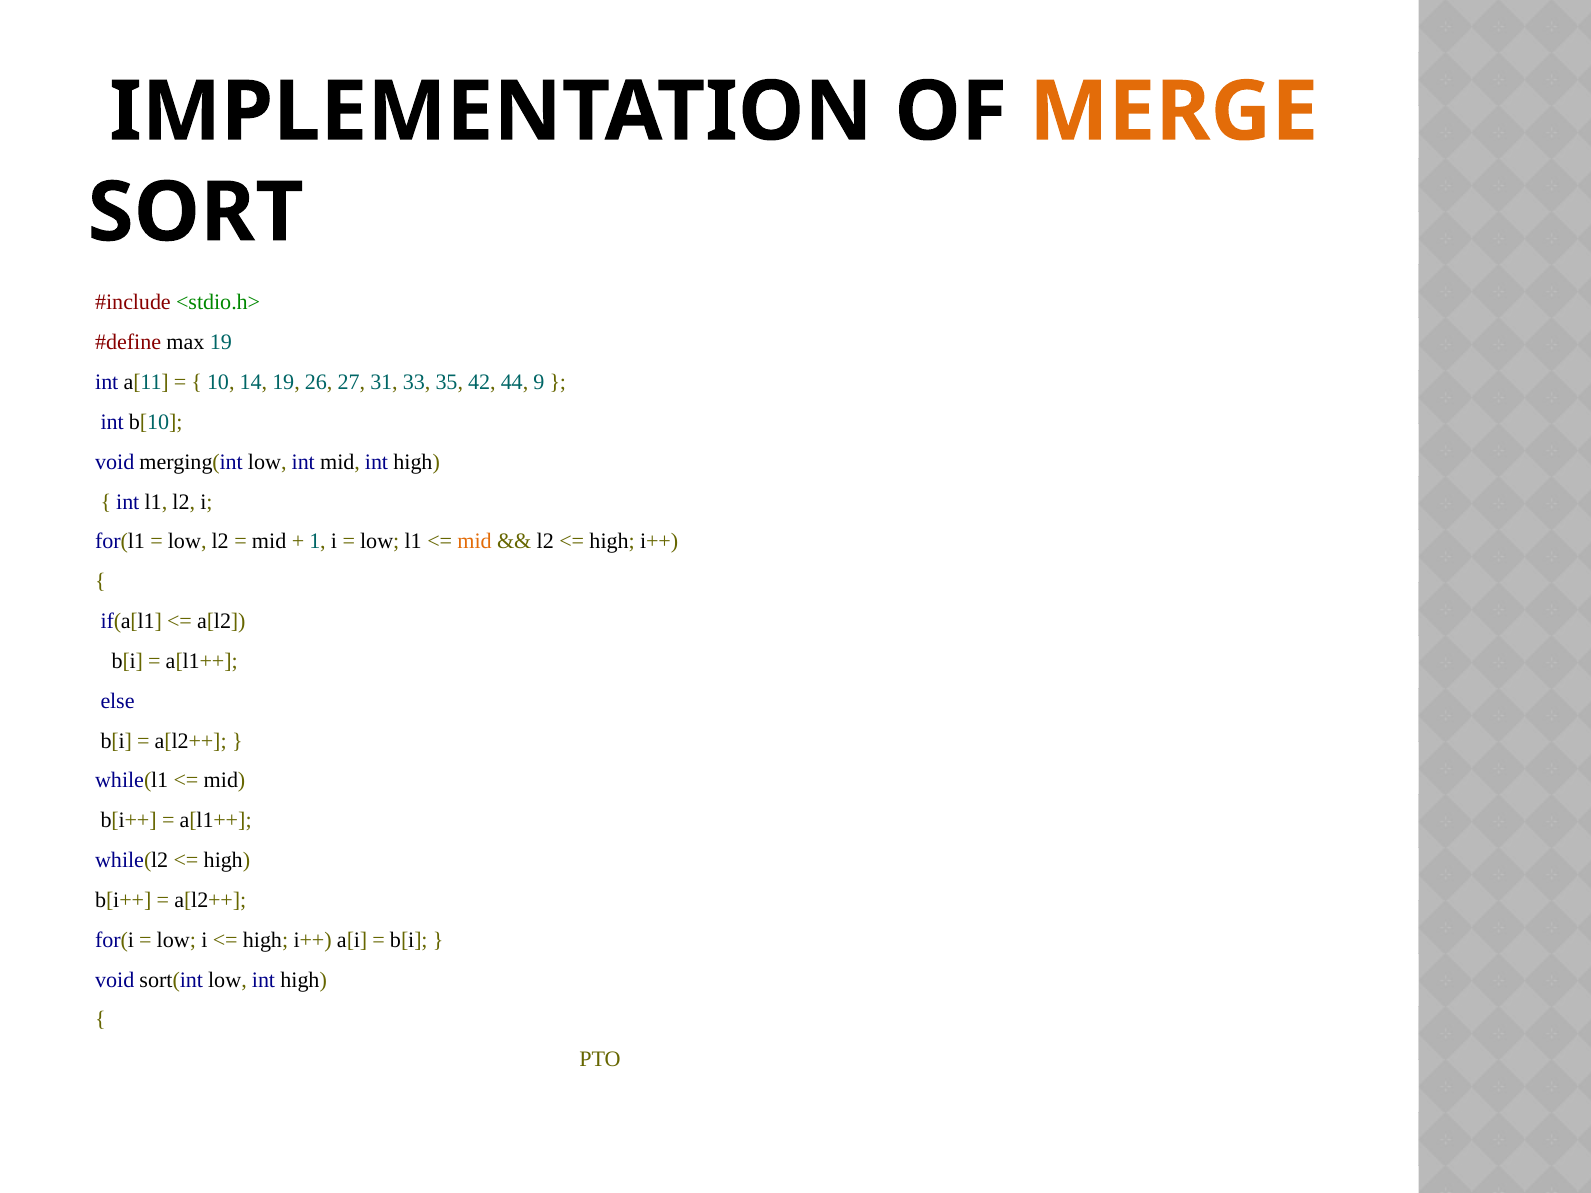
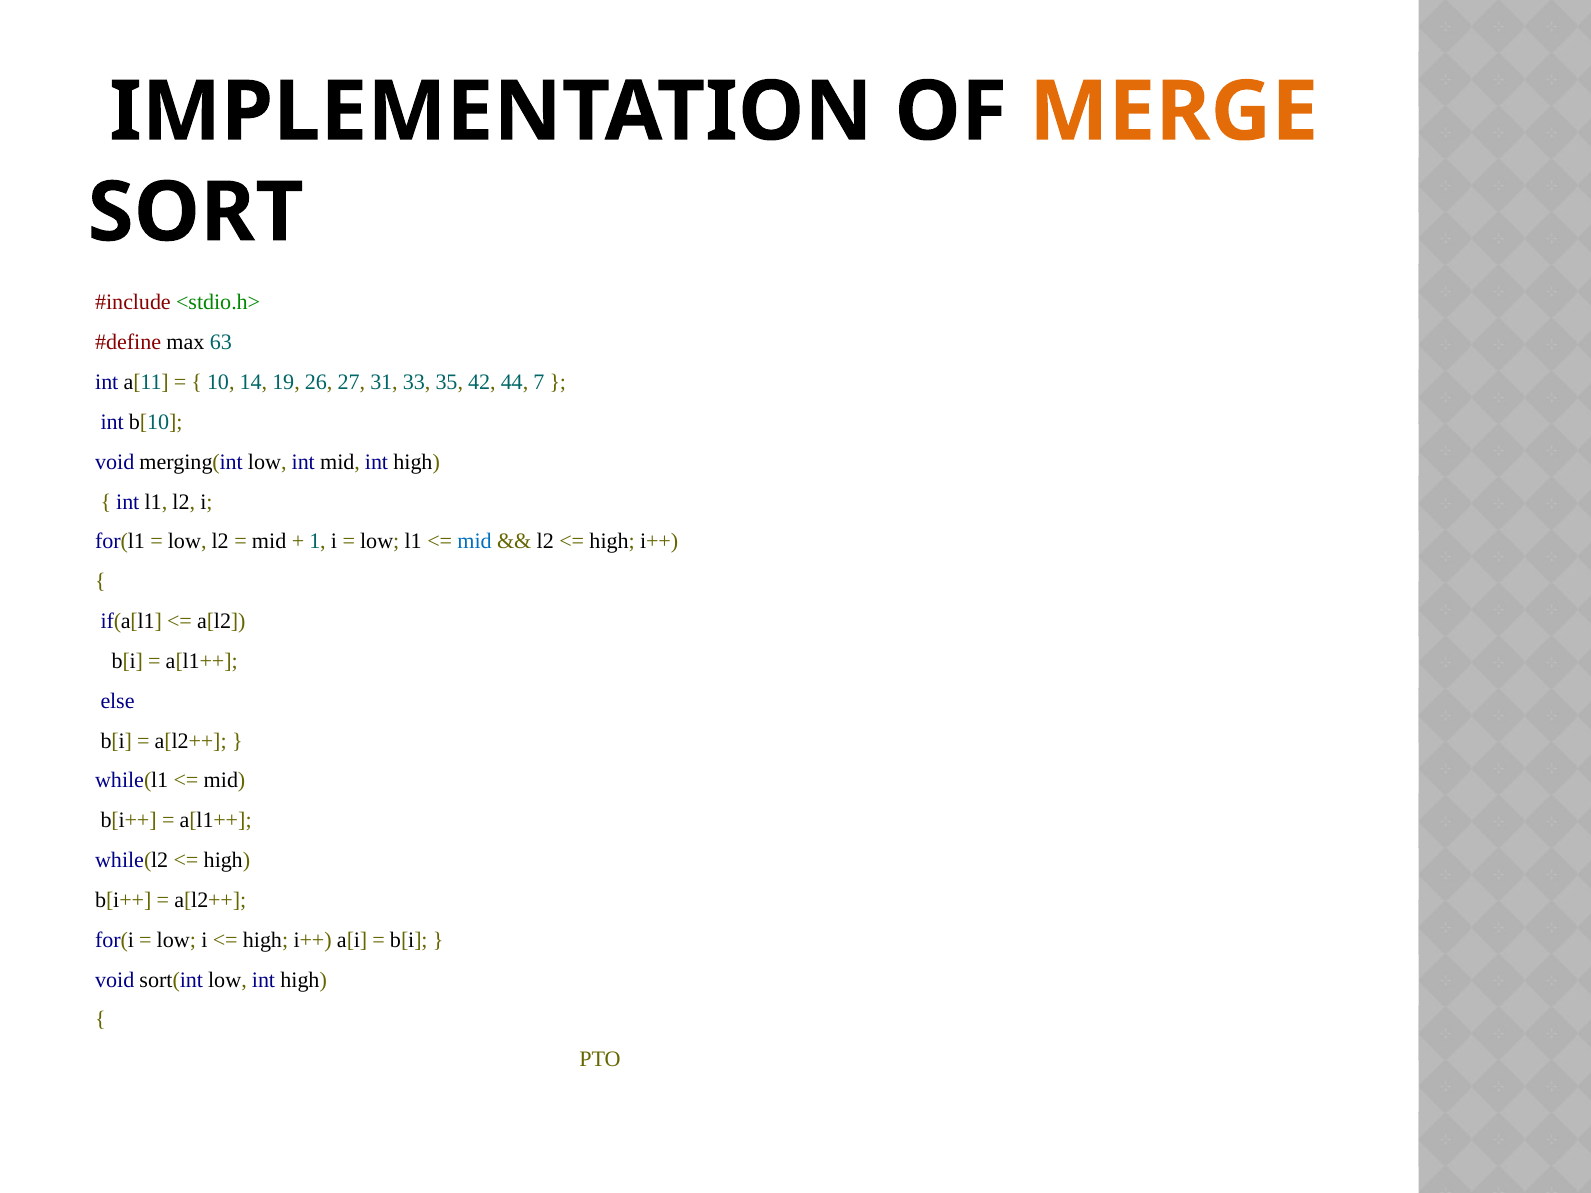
max 19: 19 -> 63
9: 9 -> 7
mid at (475, 542) colour: orange -> blue
